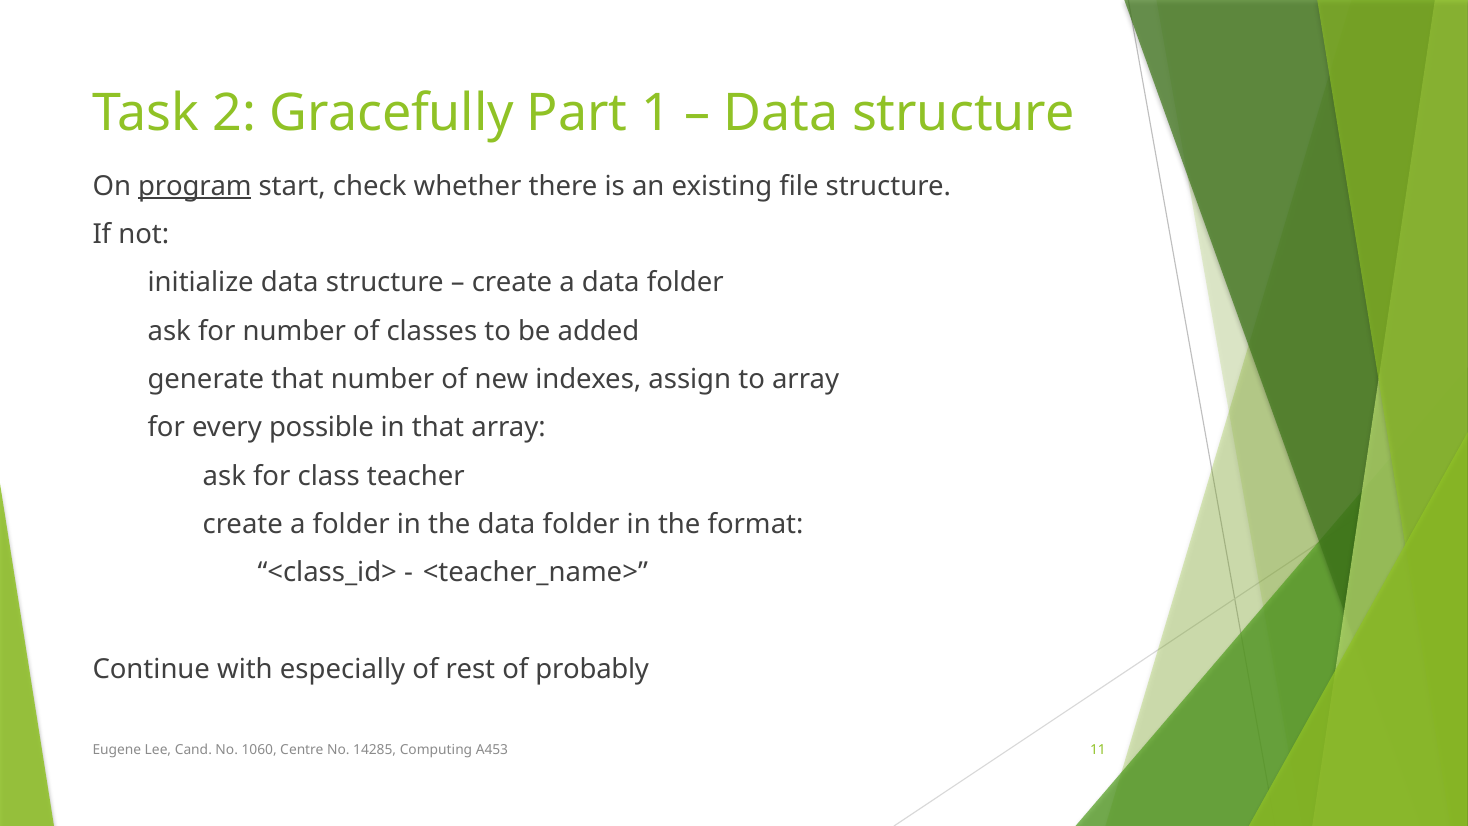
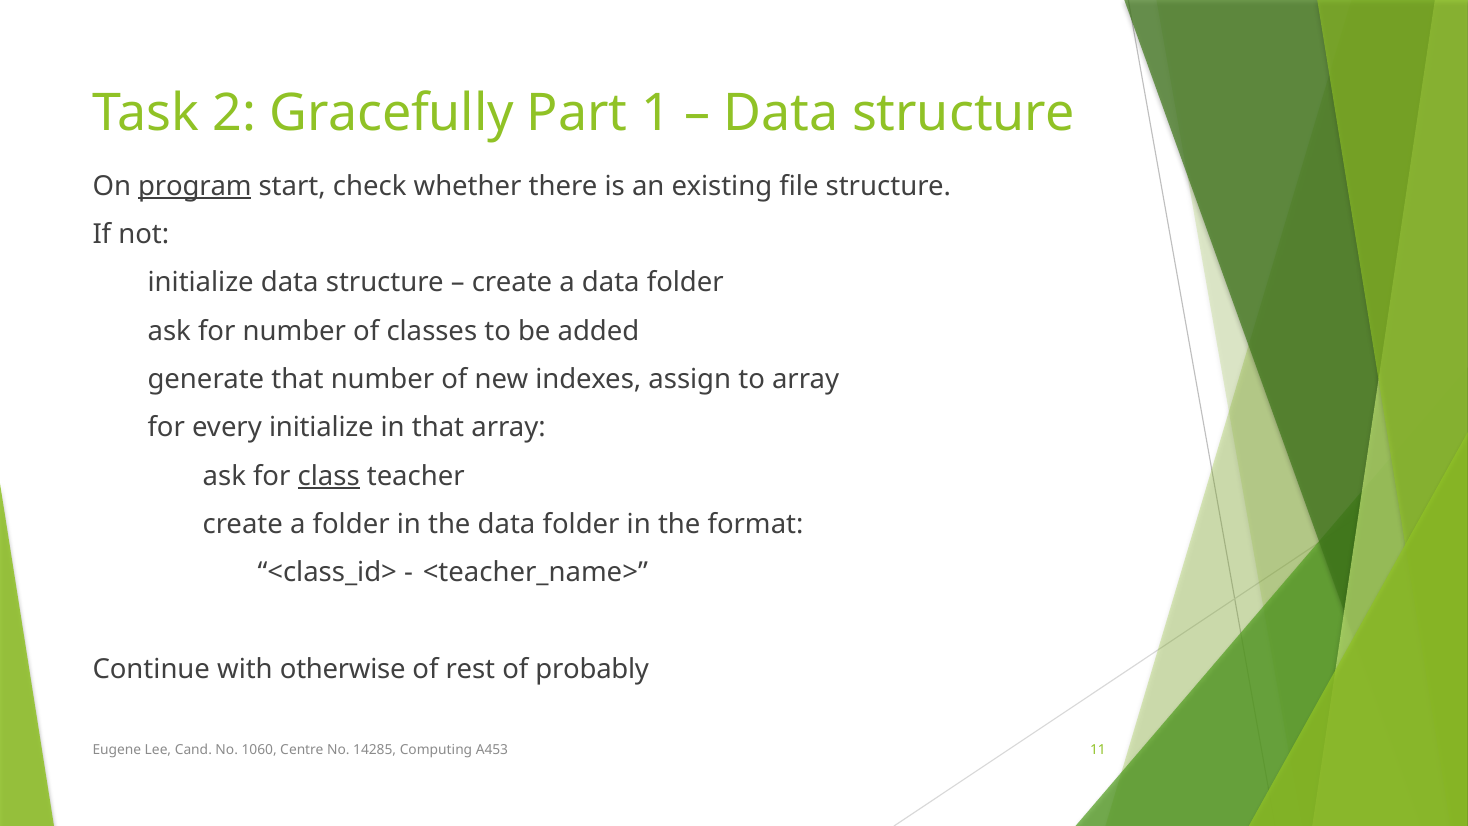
every possible: possible -> initialize
class underline: none -> present
especially: especially -> otherwise
